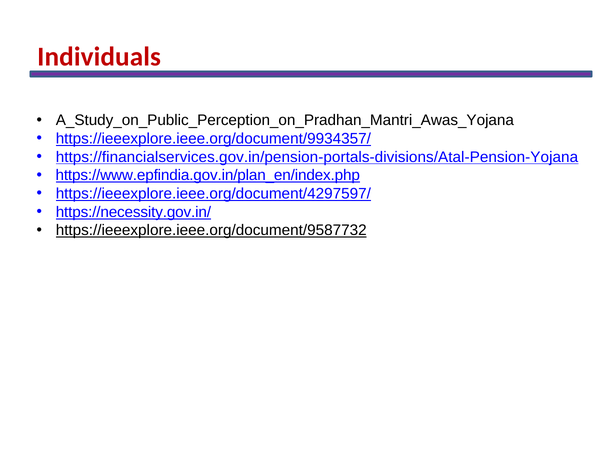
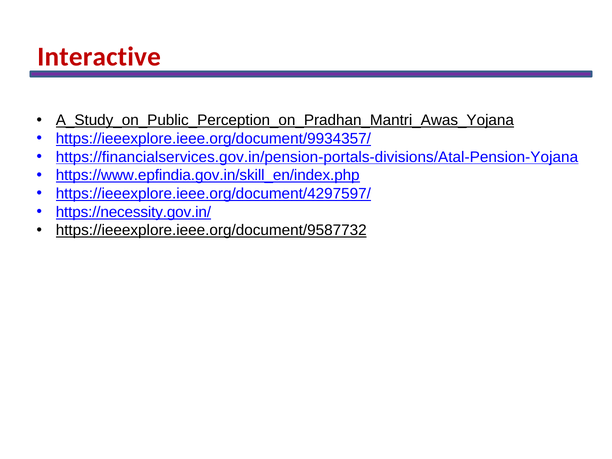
Individuals: Individuals -> Interactive
A_Study_on_Public_Perception_on_Pradhan_Mantri_Awas_Yojana underline: none -> present
https://www.epfindia.gov.in/plan_en/index.php: https://www.epfindia.gov.in/plan_en/index.php -> https://www.epfindia.gov.in/skill_en/index.php
